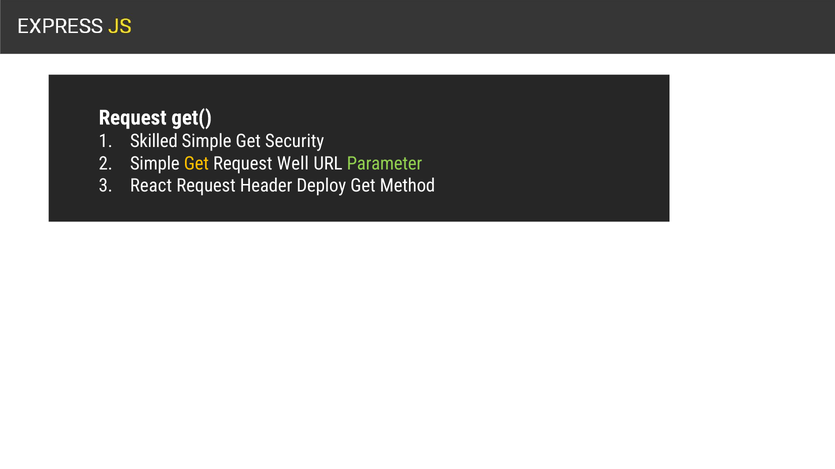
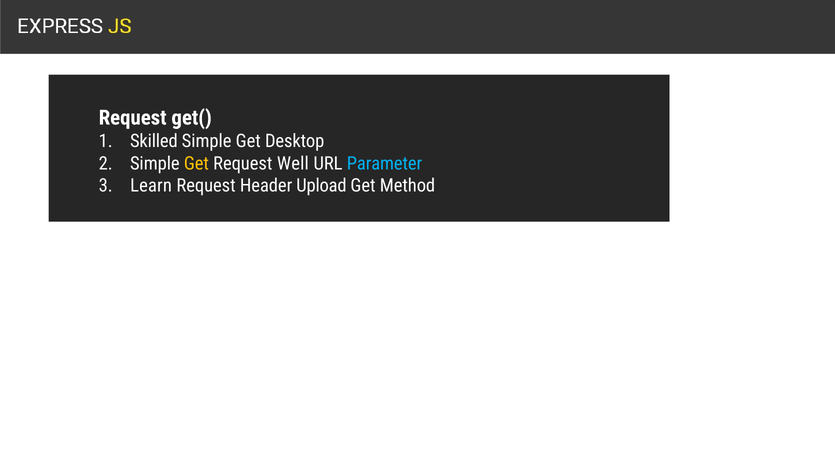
Security: Security -> Desktop
Parameter colour: light green -> light blue
React: React -> Learn
Deploy: Deploy -> Upload
